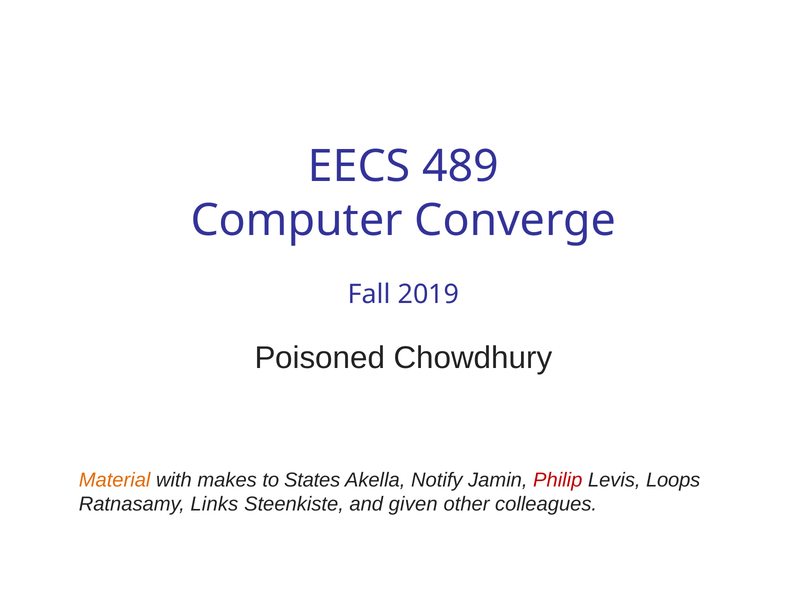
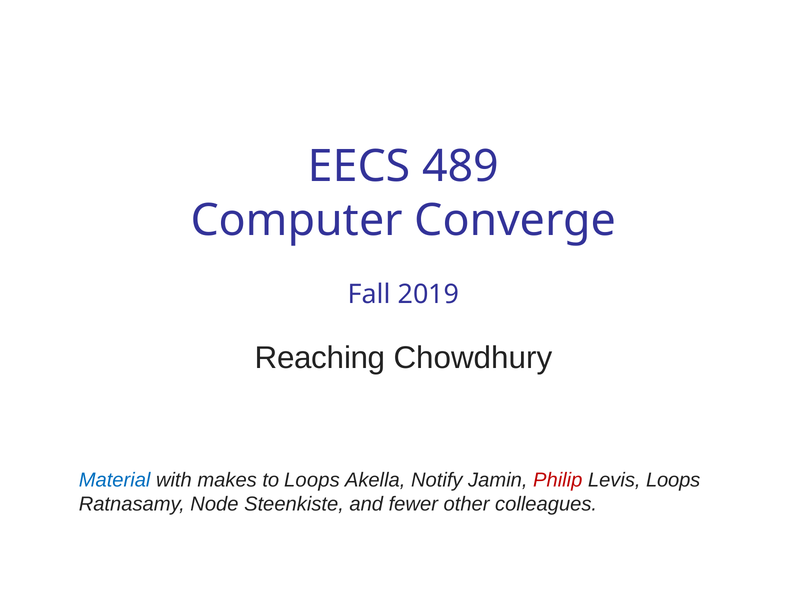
Poisoned: Poisoned -> Reaching
Material colour: orange -> blue
to States: States -> Loops
Links: Links -> Node
given: given -> fewer
